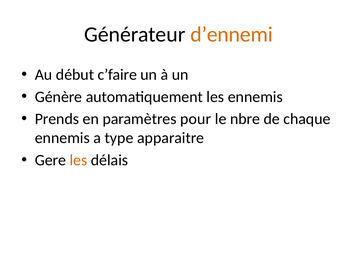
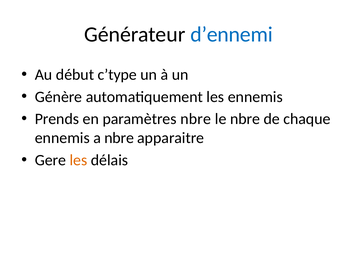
d’ennemi colour: orange -> blue
c’faire: c’faire -> c’type
paramètres pour: pour -> nbre
a type: type -> nbre
